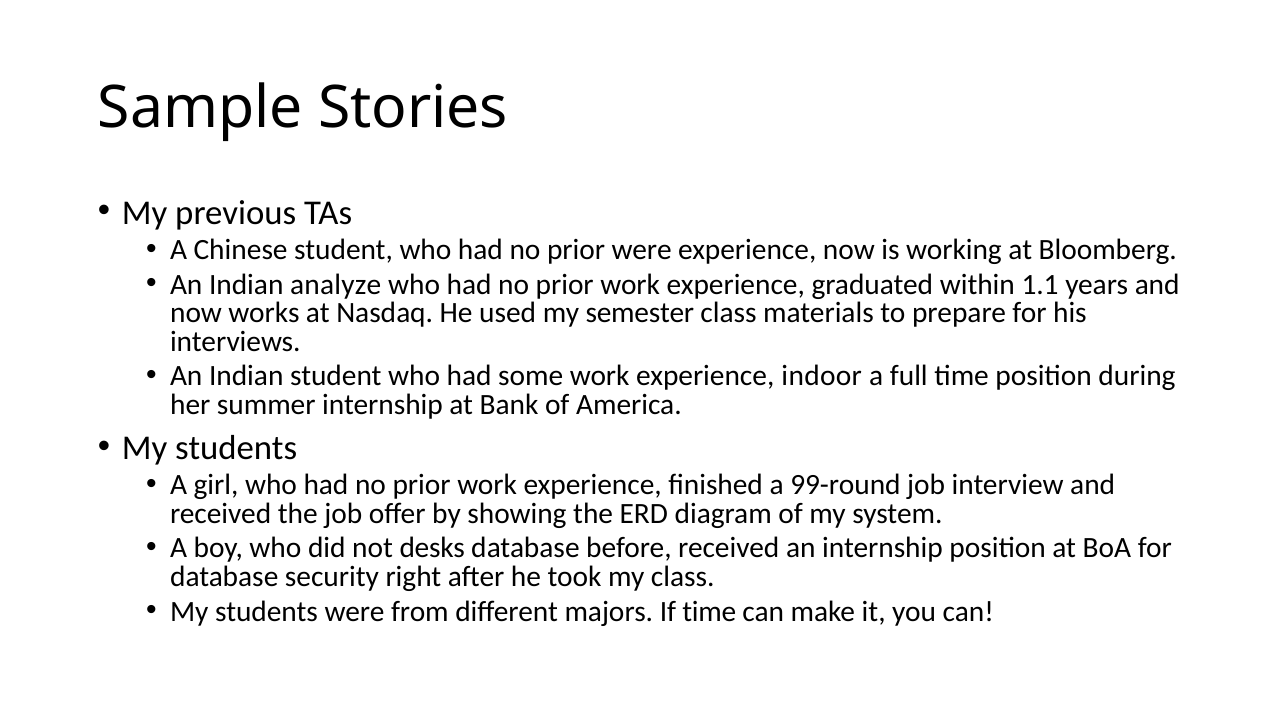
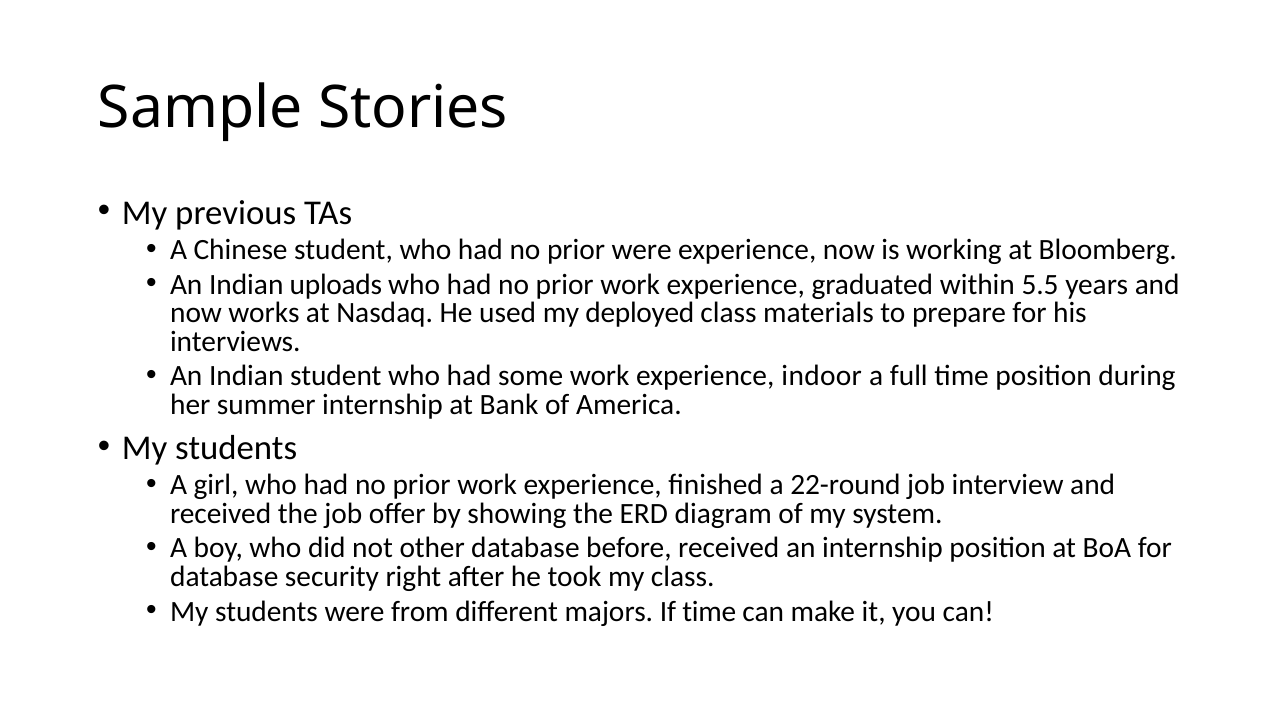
analyze: analyze -> uploads
1.1: 1.1 -> 5.5
semester: semester -> deployed
99-round: 99-round -> 22-round
desks: desks -> other
